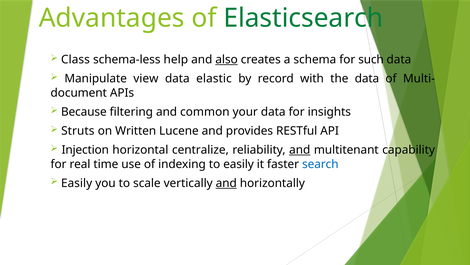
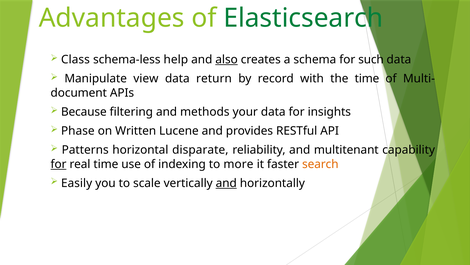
elastic: elastic -> return
the data: data -> time
common: common -> methods
Struts: Struts -> Phase
Injection: Injection -> Patterns
centralize: centralize -> disparate
and at (300, 150) underline: present -> none
for at (59, 164) underline: none -> present
to easily: easily -> more
search colour: blue -> orange
